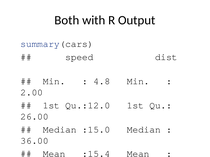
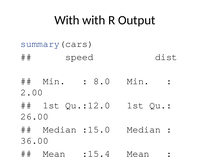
Both at (67, 20): Both -> With
4.8: 4.8 -> 8.0
